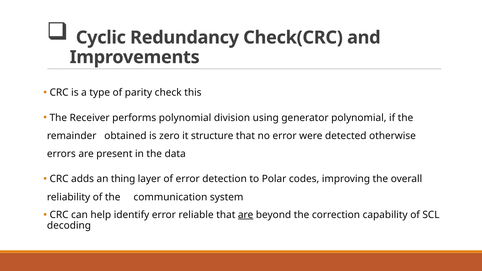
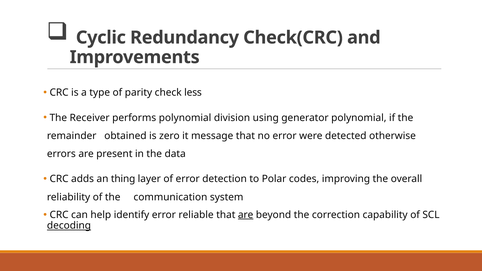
this: this -> less
structure: structure -> message
decoding underline: none -> present
